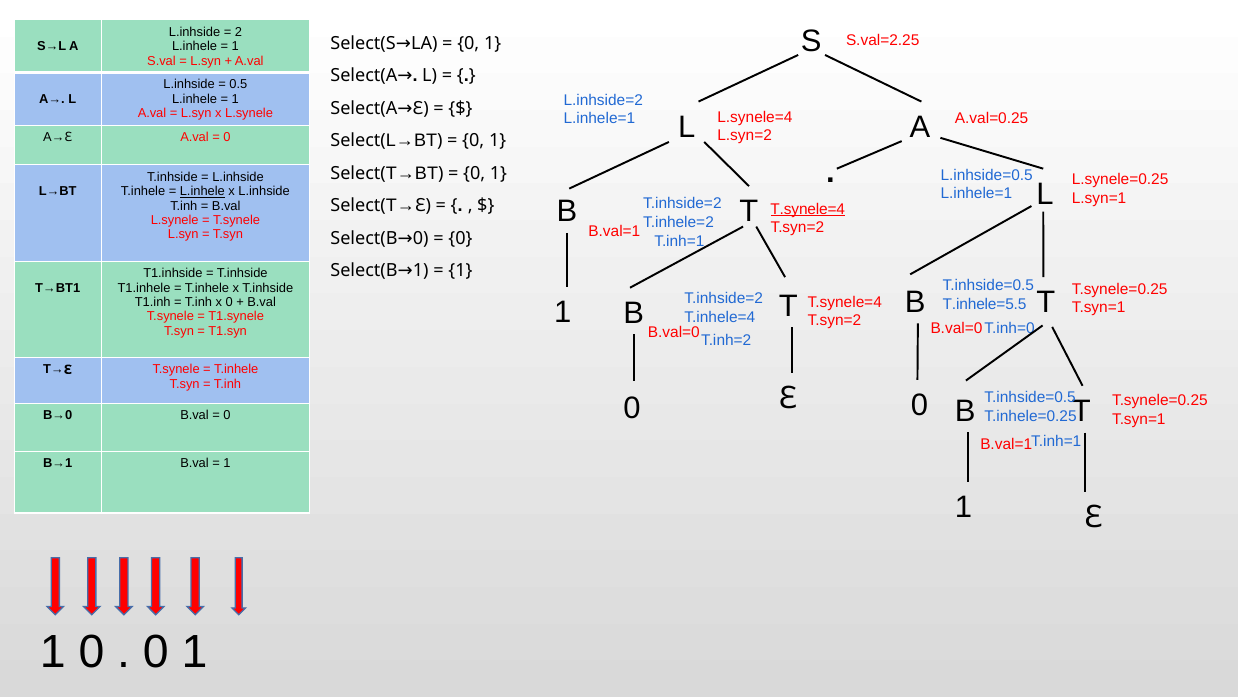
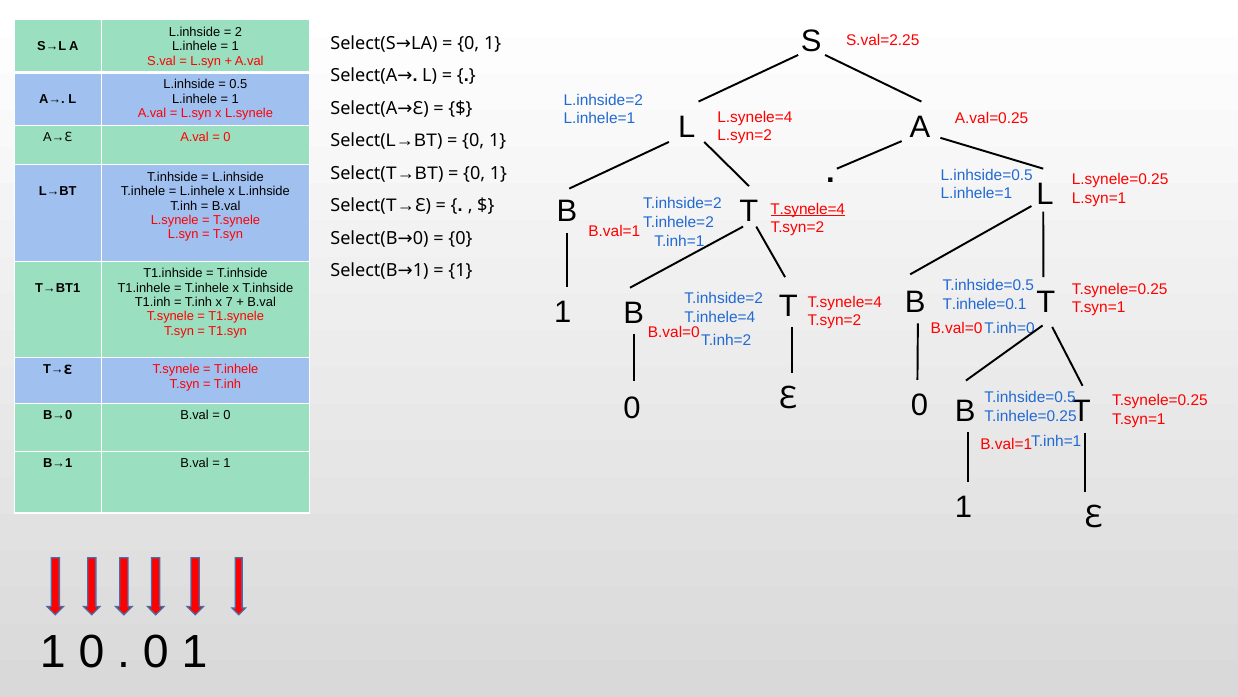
L.inhele at (202, 191) underline: present -> none
x 0: 0 -> 7
T.inhele=5.5: T.inhele=5.5 -> T.inhele=0.1
